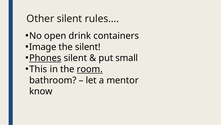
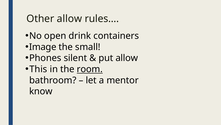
Other silent: silent -> allow
the silent: silent -> small
Phones underline: present -> none
put small: small -> allow
